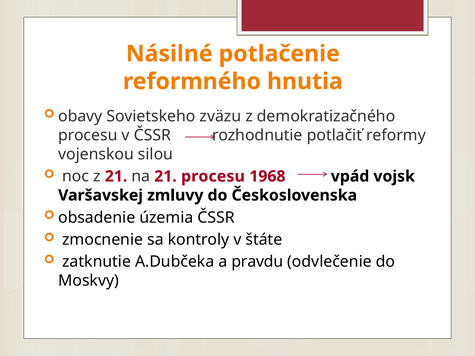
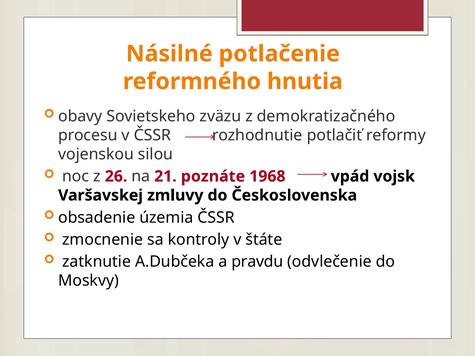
z 21: 21 -> 26
21 procesu: procesu -> poznáte
